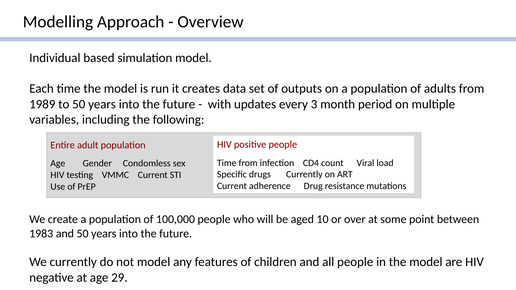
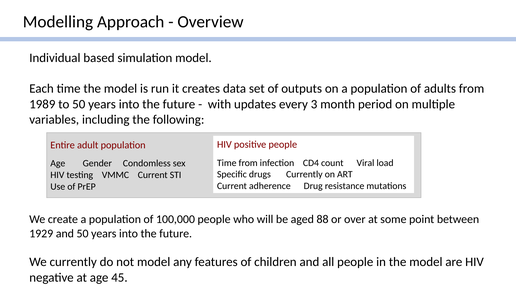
10: 10 -> 88
1983: 1983 -> 1929
29: 29 -> 45
